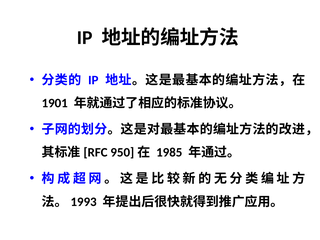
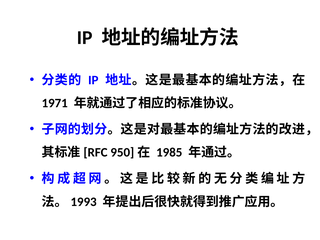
1901: 1901 -> 1971
